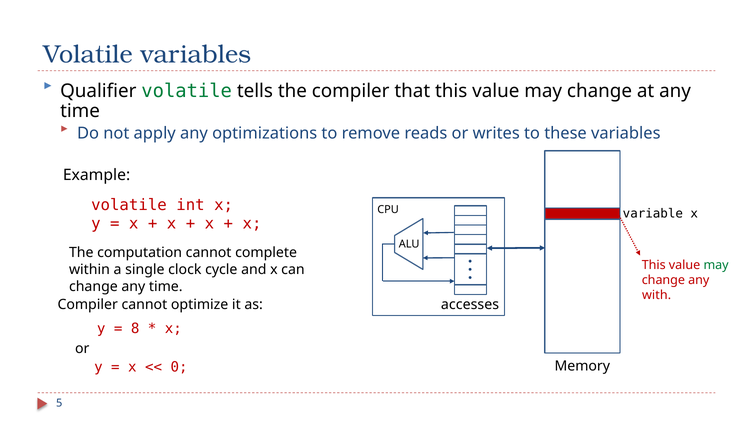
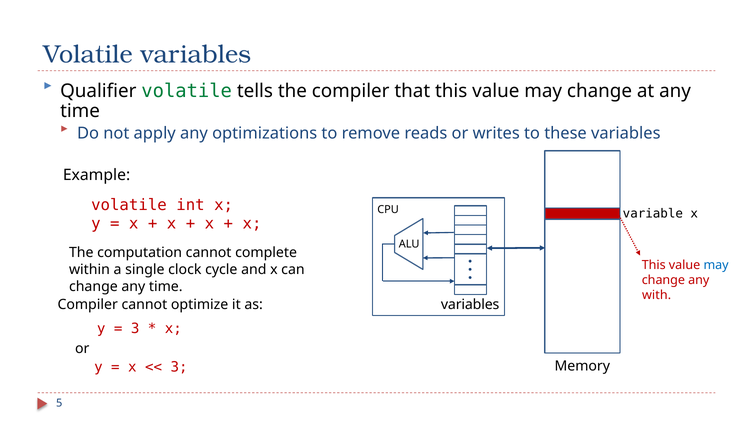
may at (716, 265) colour: green -> blue
accesses at (470, 304): accesses -> variables
8 at (135, 328): 8 -> 3
0 at (179, 367): 0 -> 3
